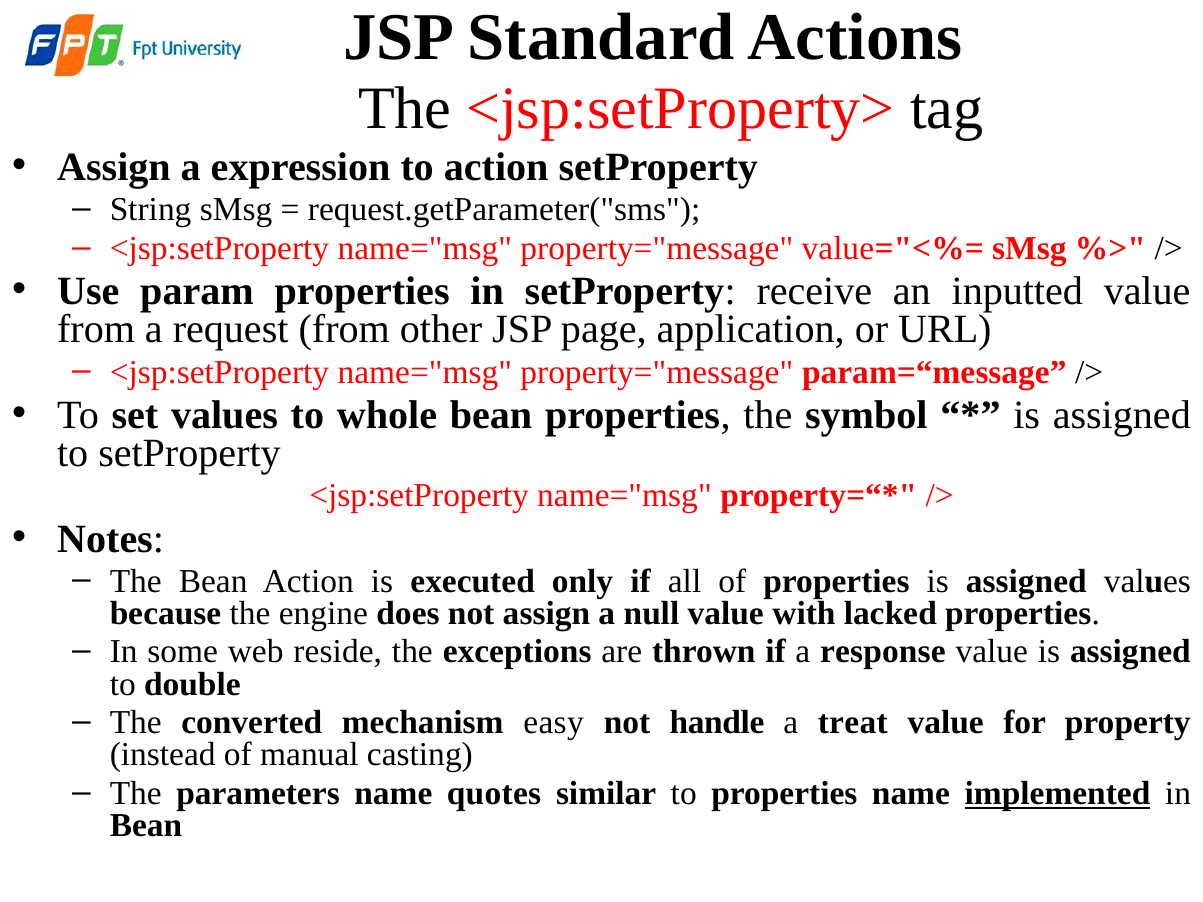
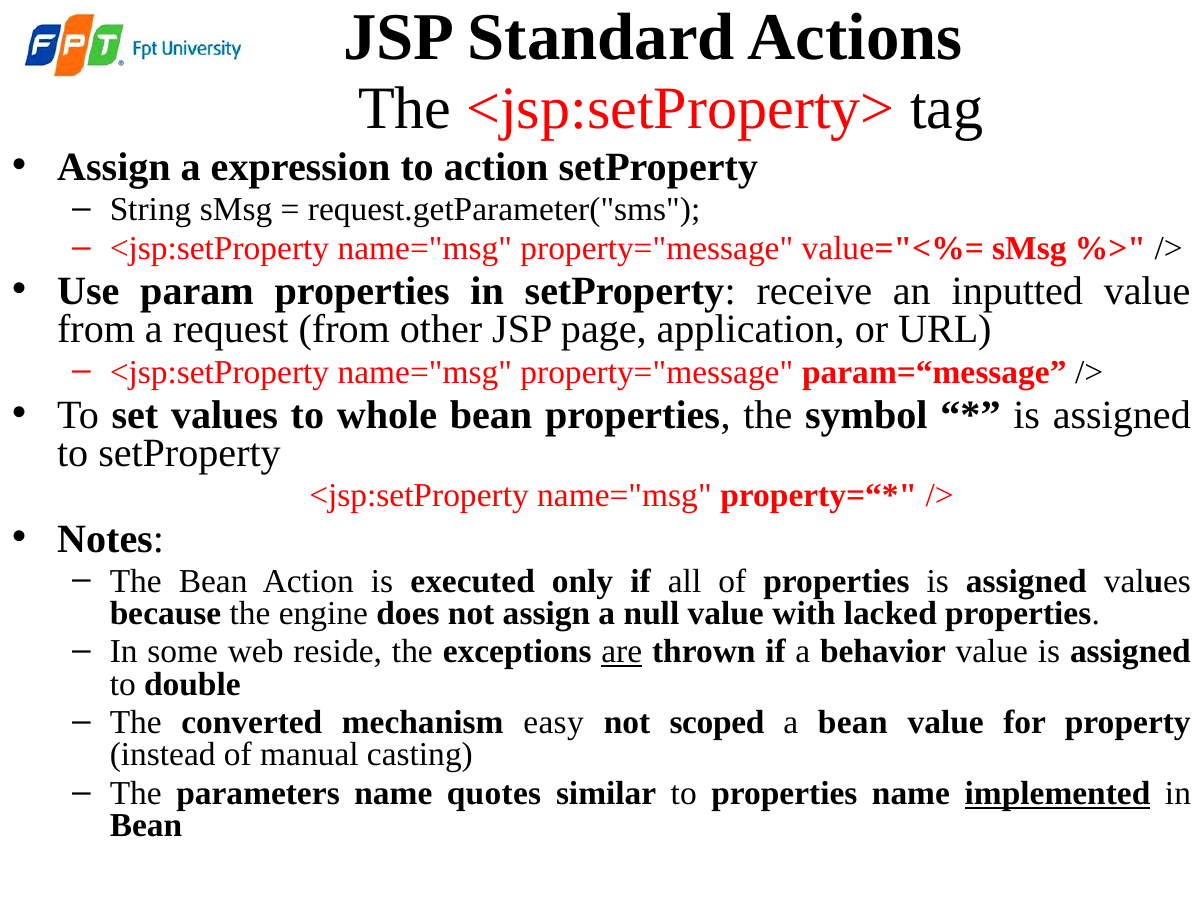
are underline: none -> present
response: response -> behavior
handle: handle -> scoped
a treat: treat -> bean
